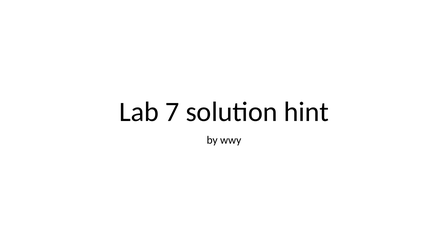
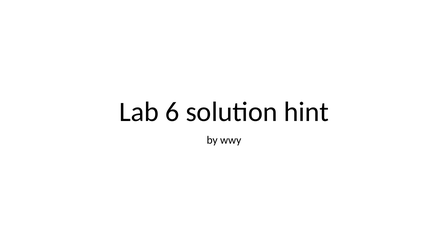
7: 7 -> 6
